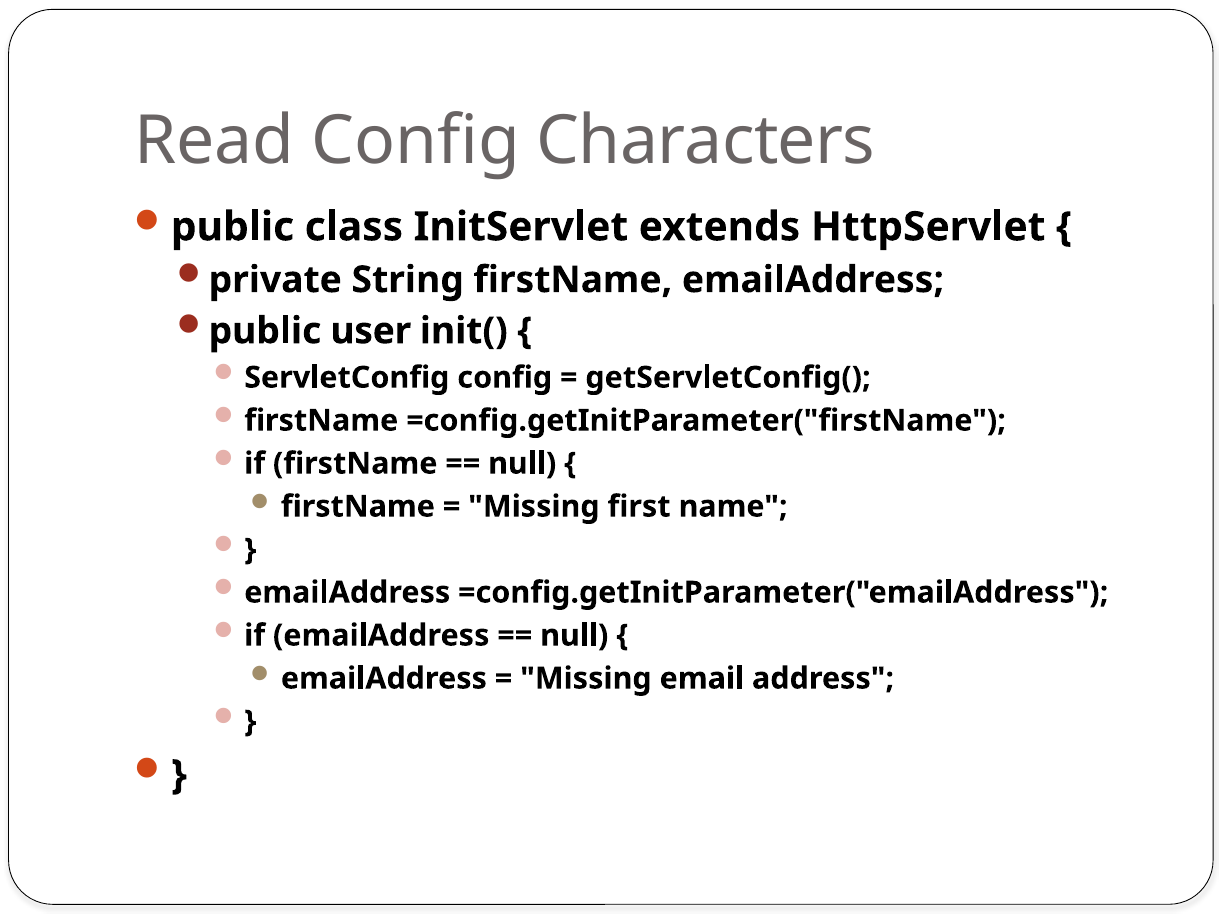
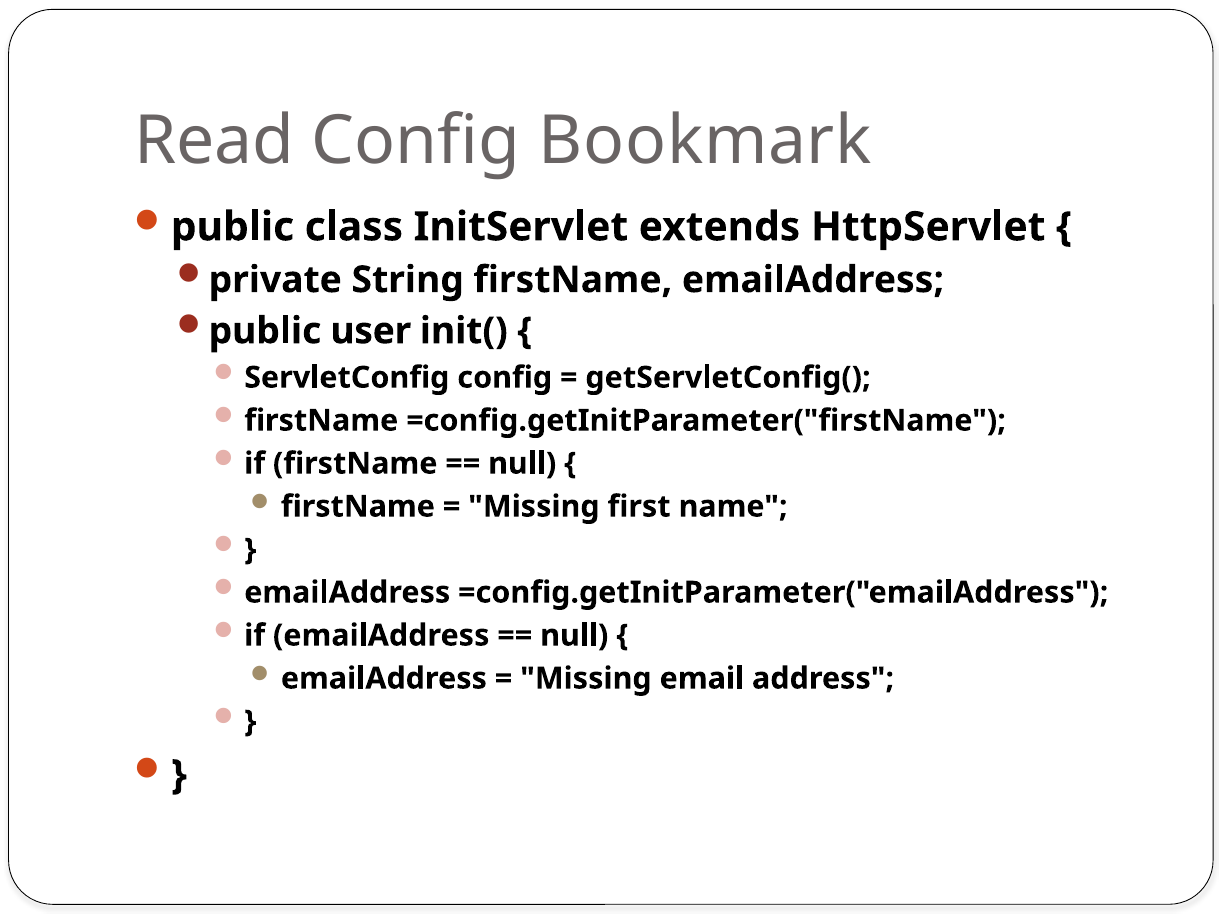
Characters: Characters -> Bookmark
